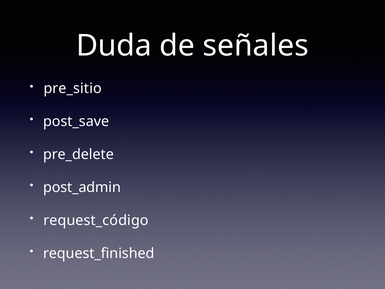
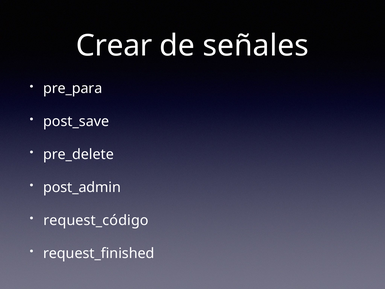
Duda: Duda -> Crear
pre_sitio: pre_sitio -> pre_para
